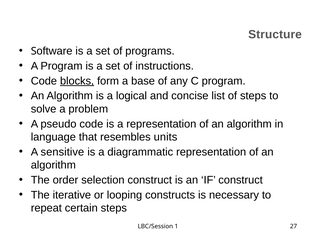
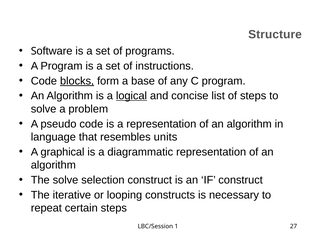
logical underline: none -> present
sensitive: sensitive -> graphical
The order: order -> solve
